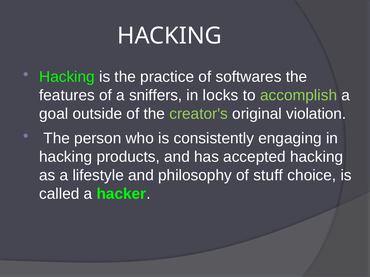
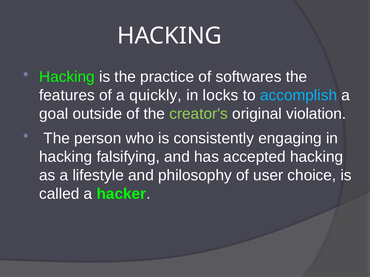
sniffers: sniffers -> quickly
accomplish colour: light green -> light blue
products: products -> falsifying
stuff: stuff -> user
